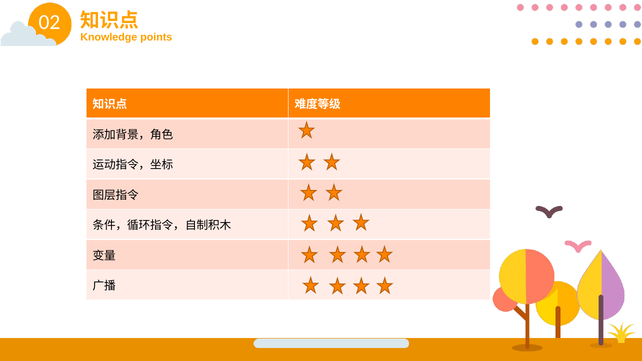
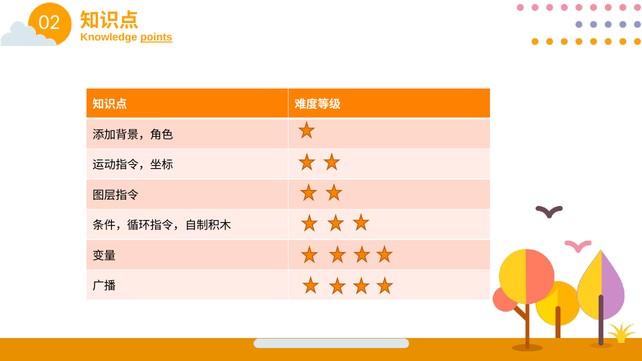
points underline: none -> present
